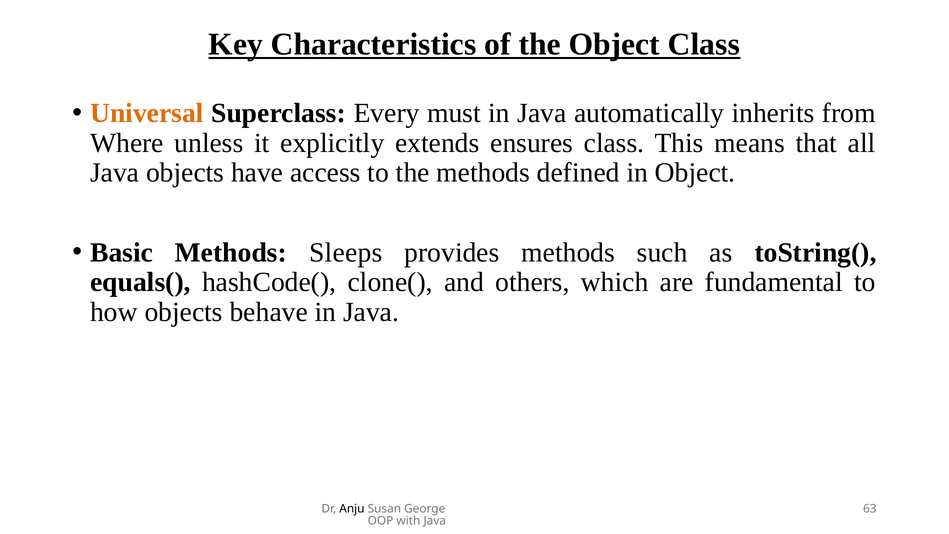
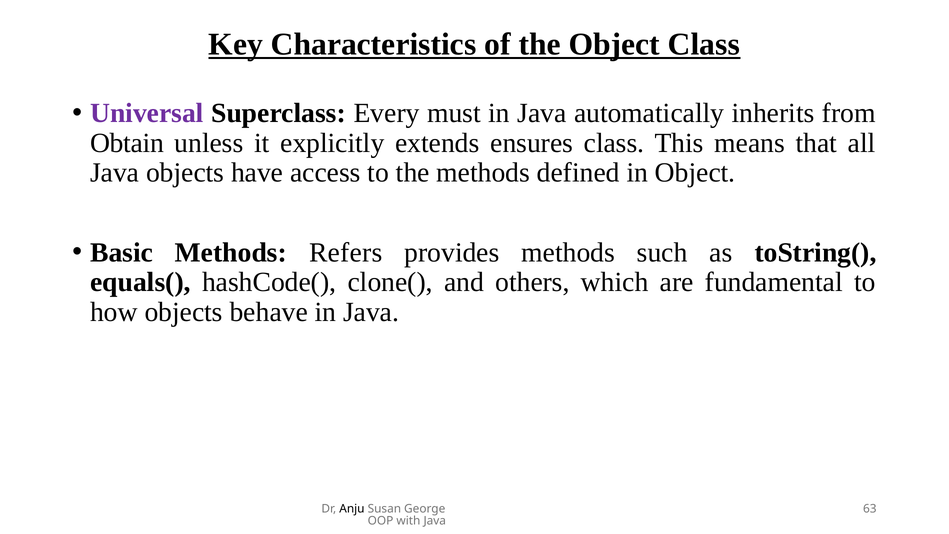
Universal colour: orange -> purple
Where: Where -> Obtain
Sleeps: Sleeps -> Refers
